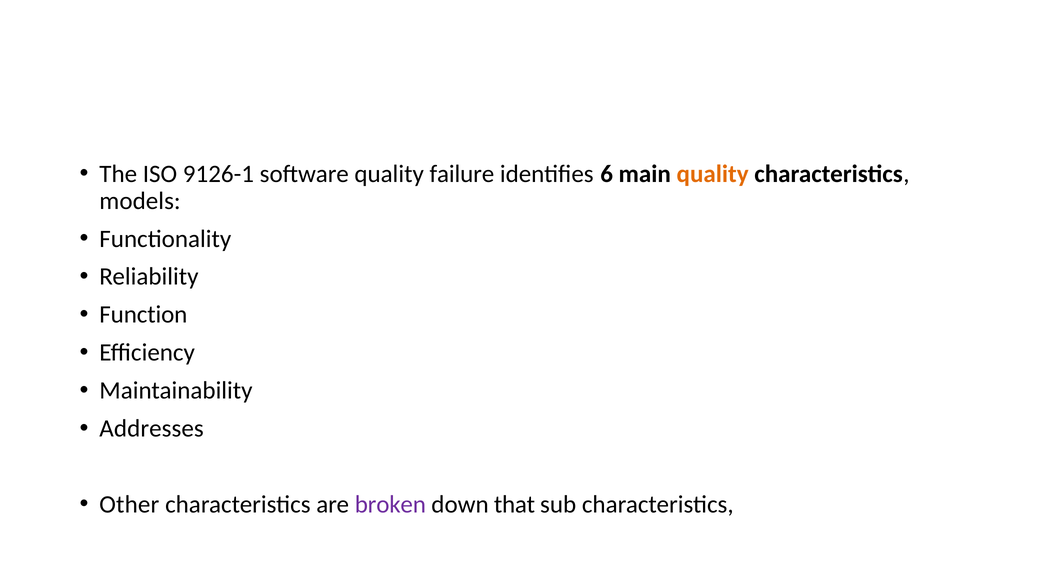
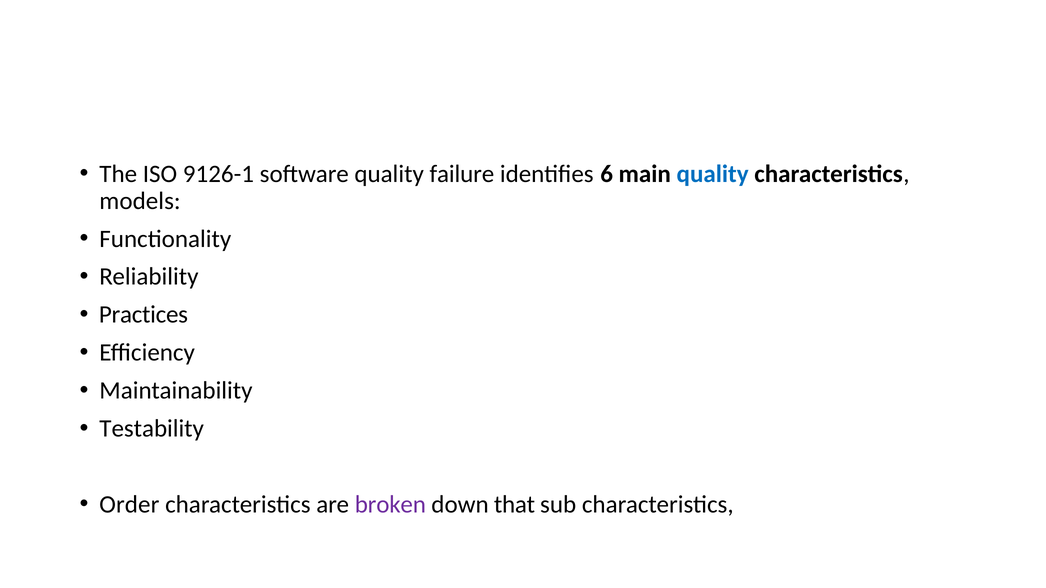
quality at (713, 174) colour: orange -> blue
Function: Function -> Practices
Addresses: Addresses -> Testability
Other: Other -> Order
